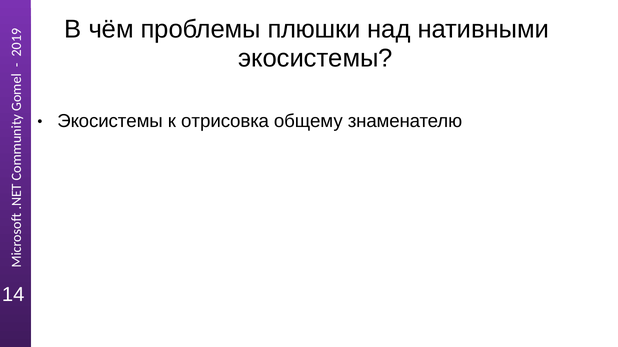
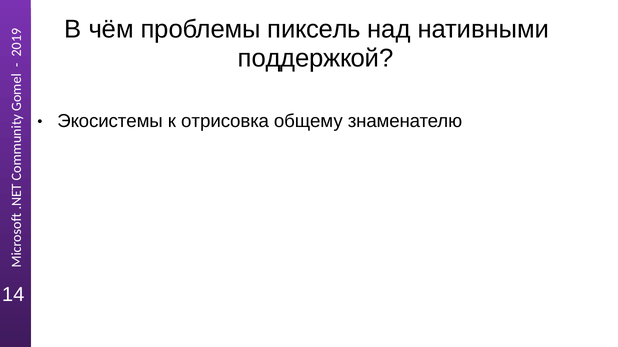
плюшки: плюшки -> пиксель
экосистемы at (316, 58): экосистемы -> поддержкой
